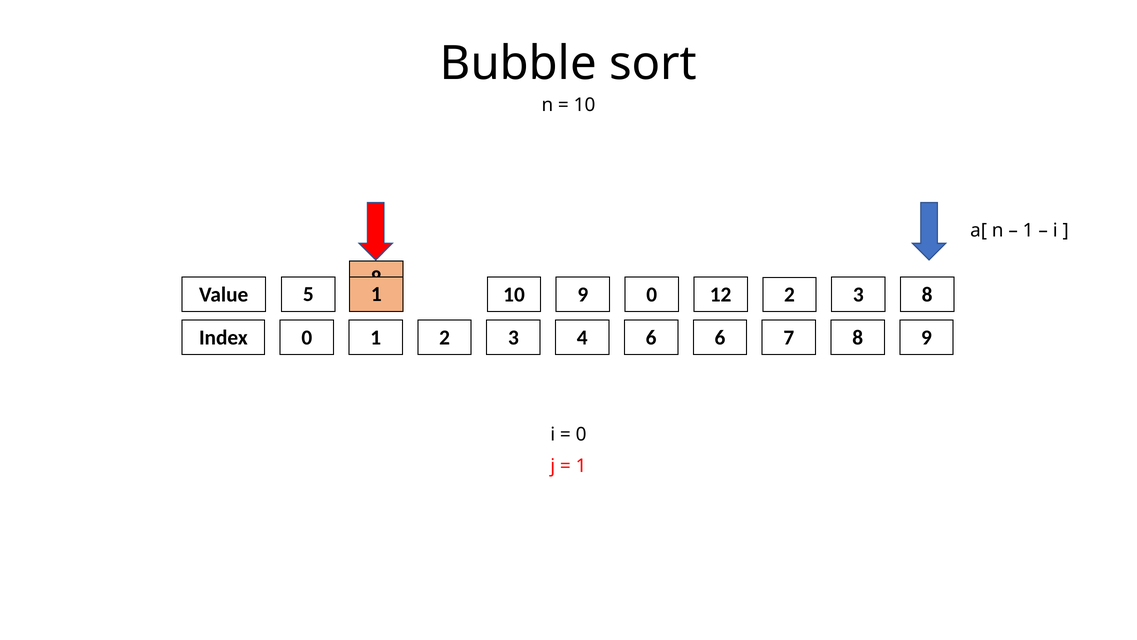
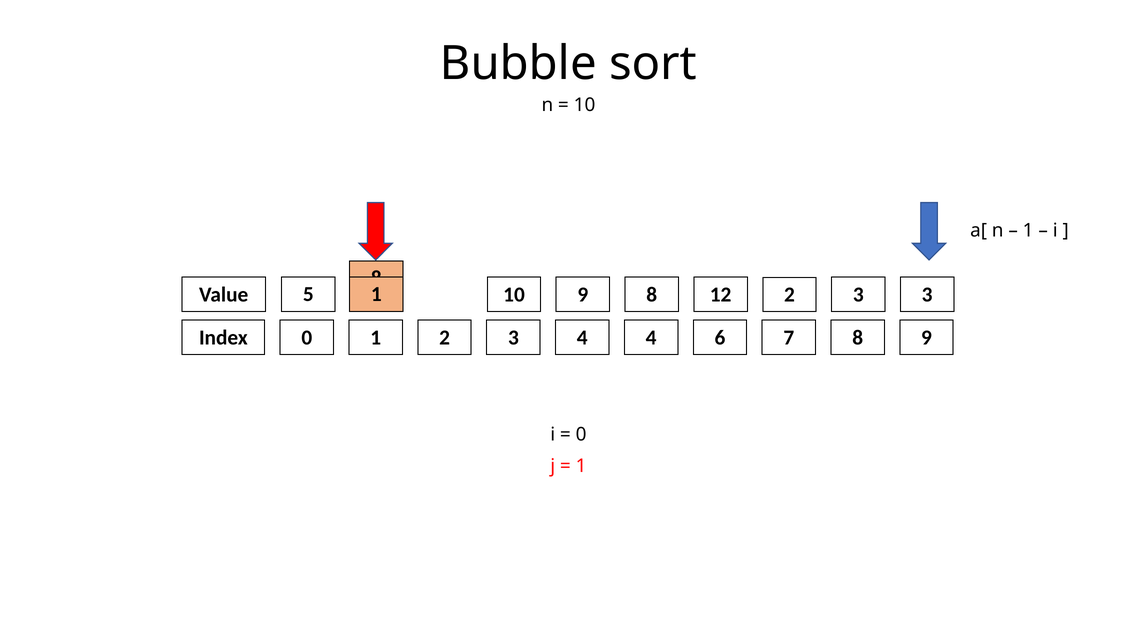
9 0: 0 -> 8
3 8: 8 -> 3
4 6: 6 -> 4
